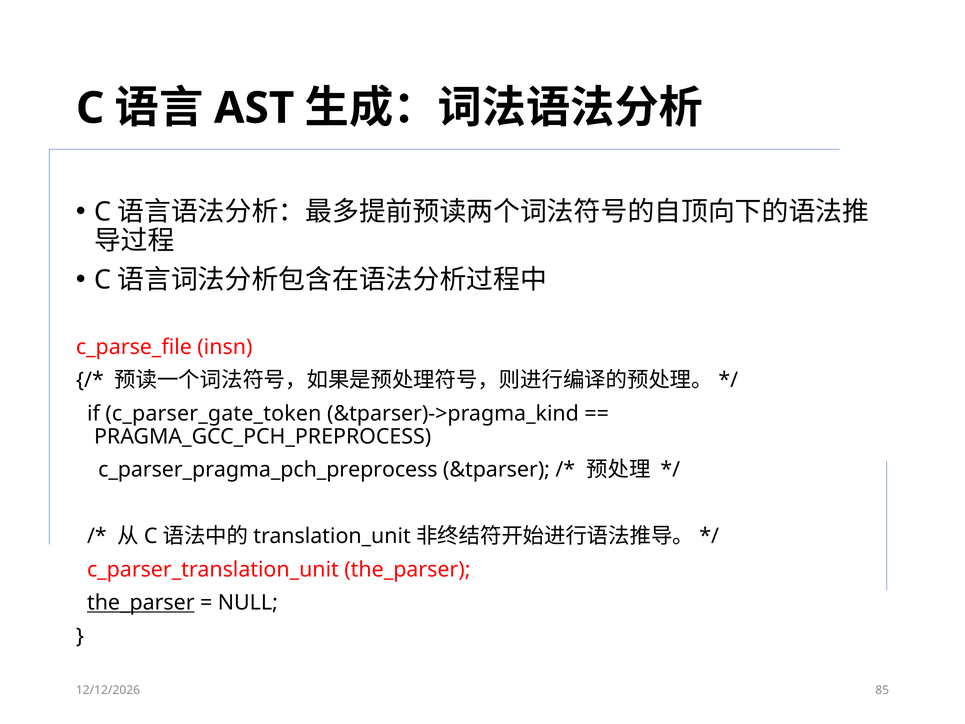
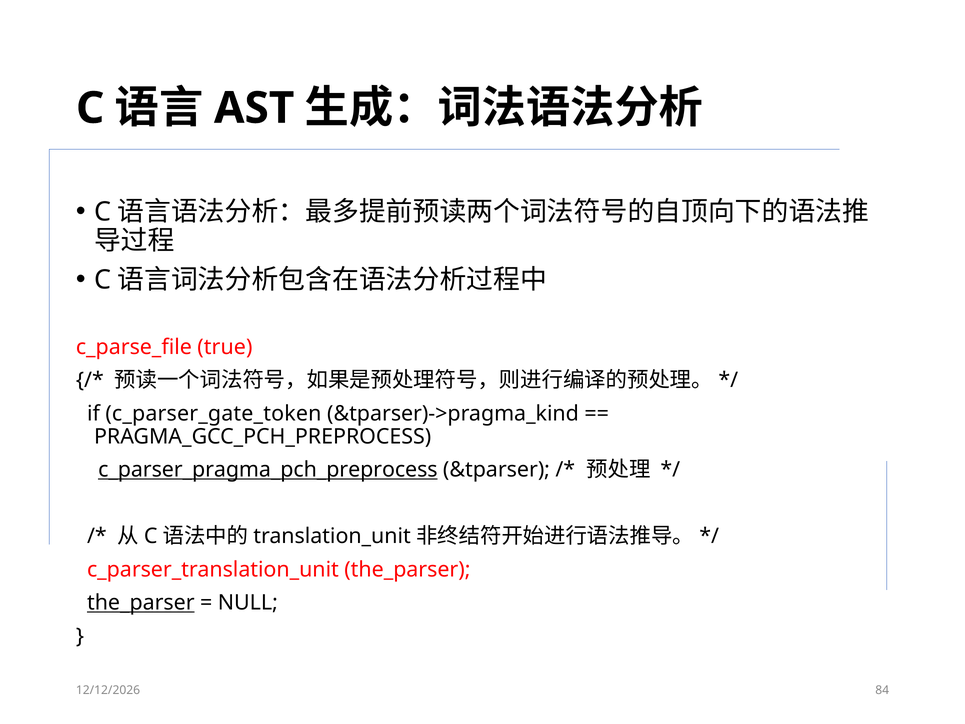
insn: insn -> true
c_parser_pragma_pch_preprocess underline: none -> present
85: 85 -> 84
